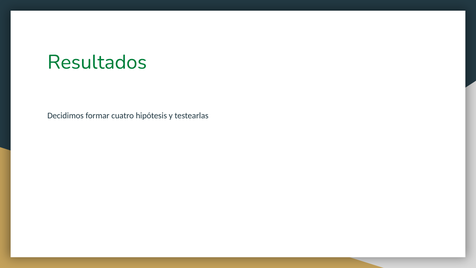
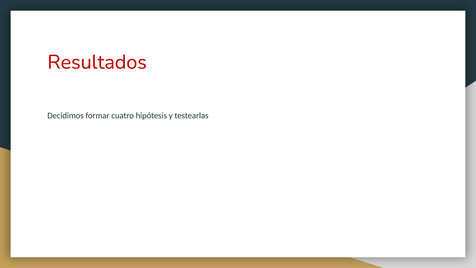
Resultados colour: green -> red
